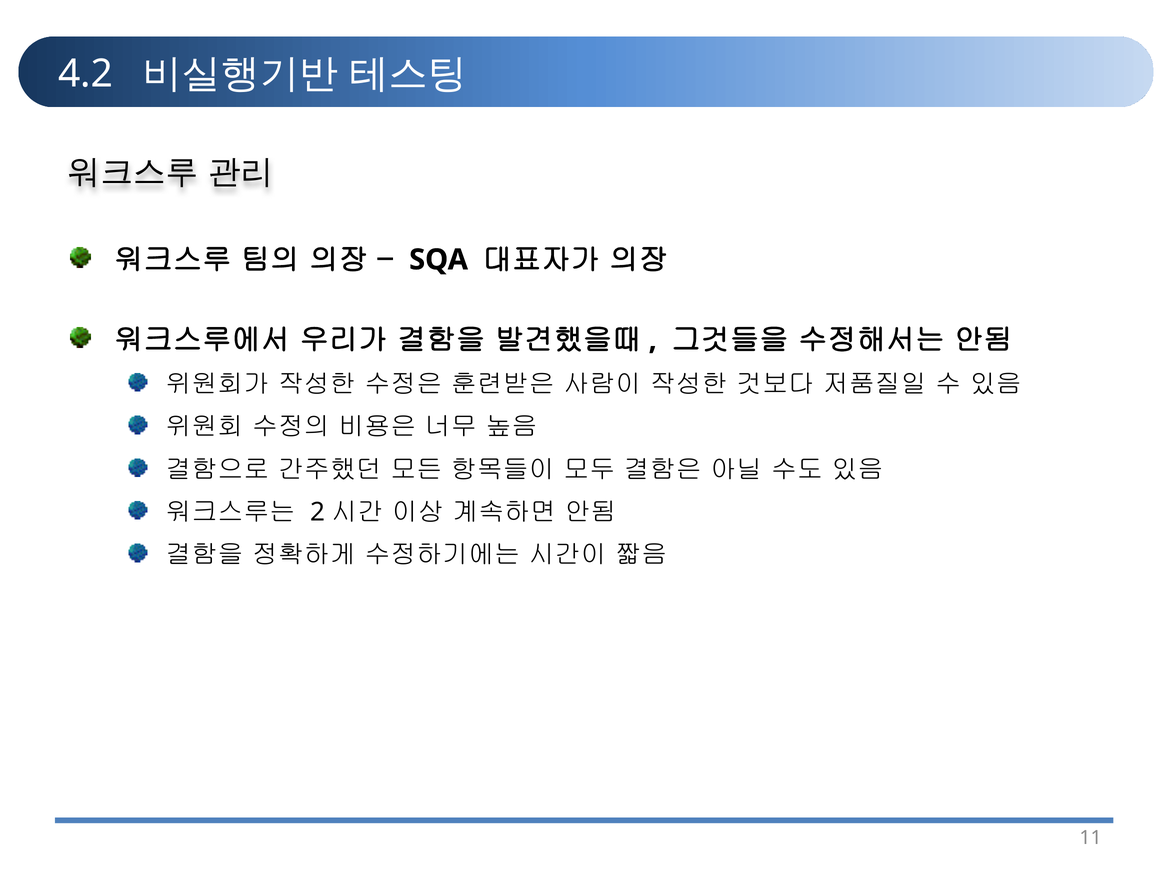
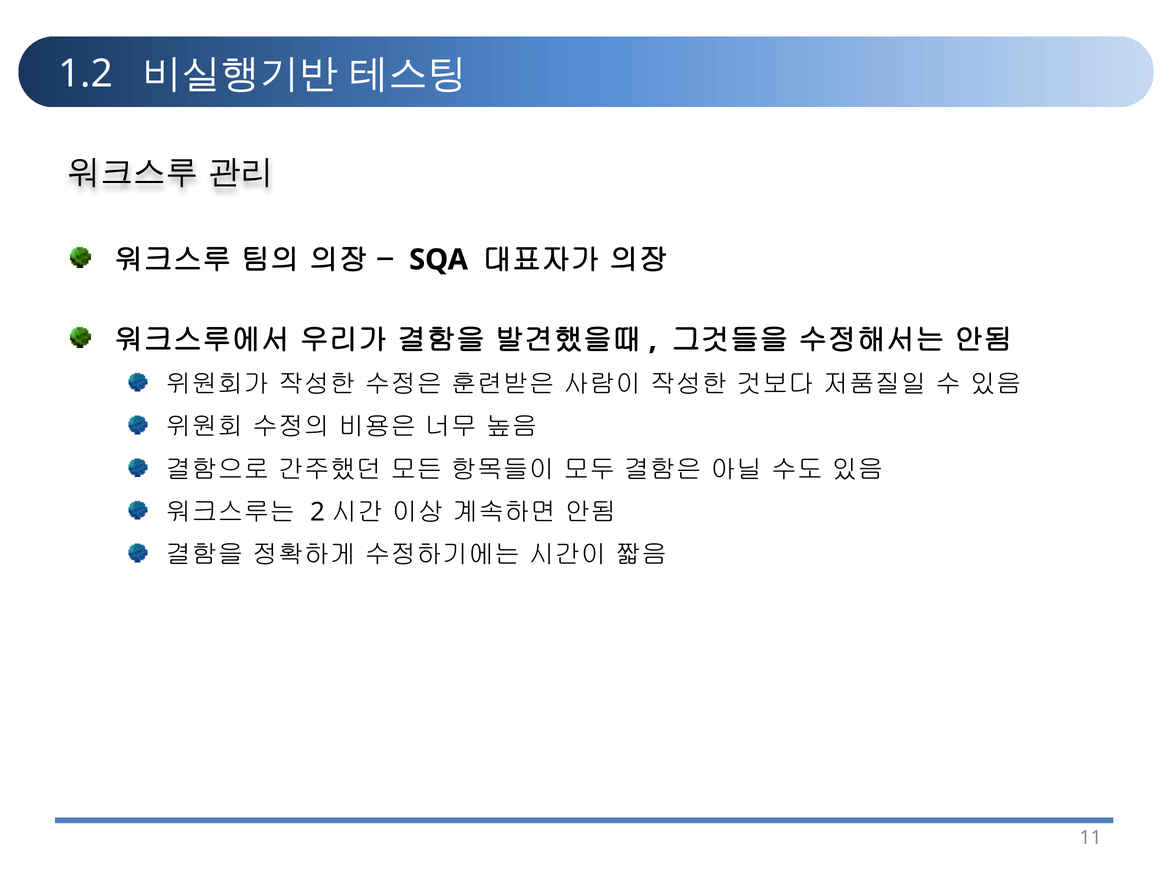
4.2: 4.2 -> 1.2
